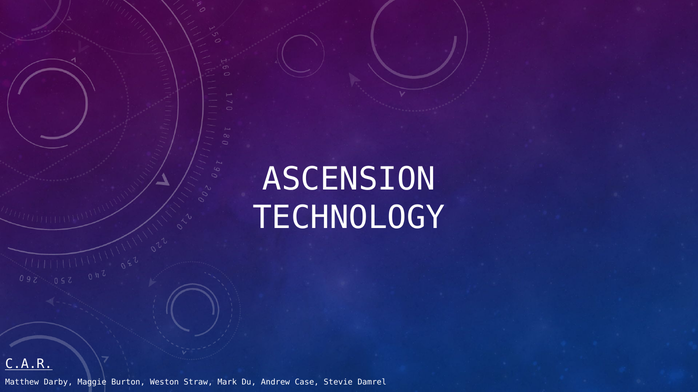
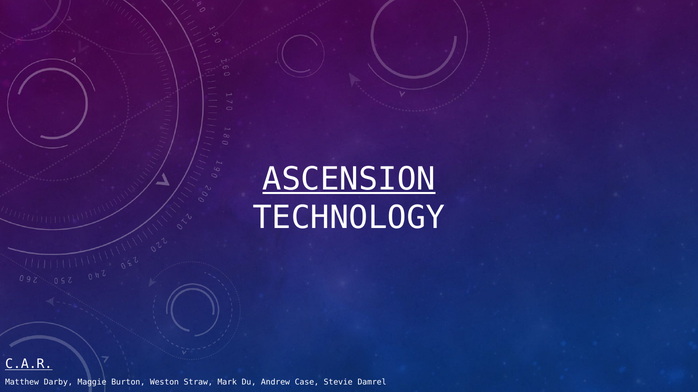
ASCENSION underline: none -> present
